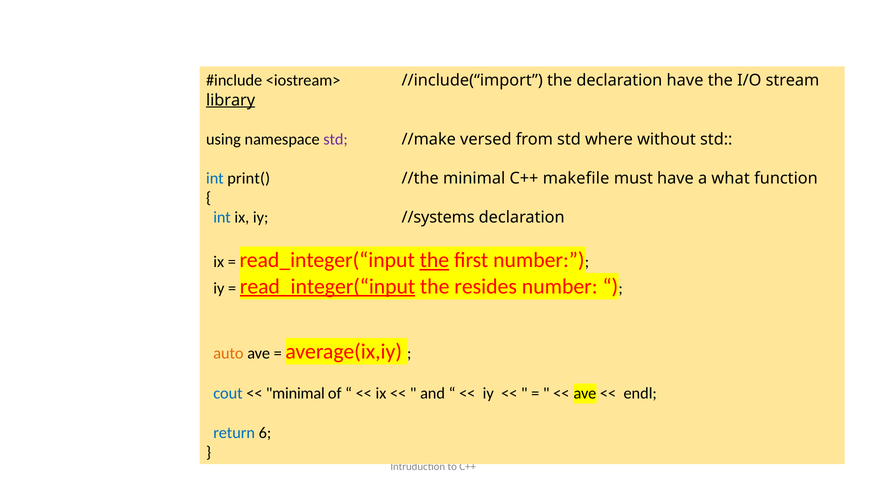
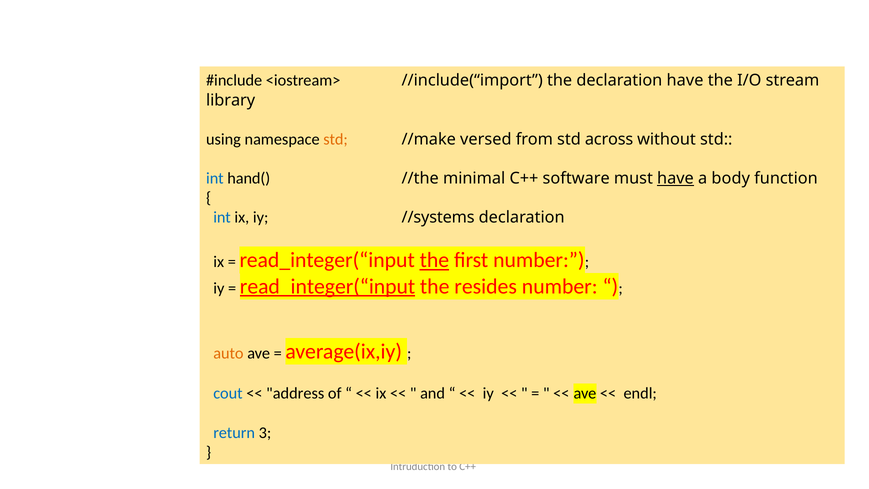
library underline: present -> none
std at (336, 139) colour: purple -> orange
where: where -> across
print(: print( -> hand(
makefile: makefile -> software
have at (675, 178) underline: none -> present
what: what -> body
minimal at (295, 393): minimal -> address
6: 6 -> 3
